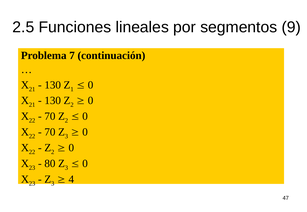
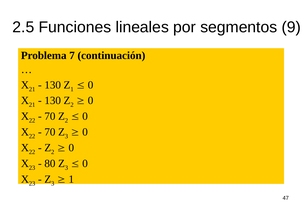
4 at (71, 180): 4 -> 1
